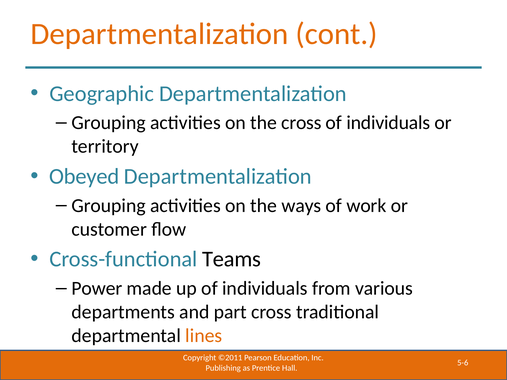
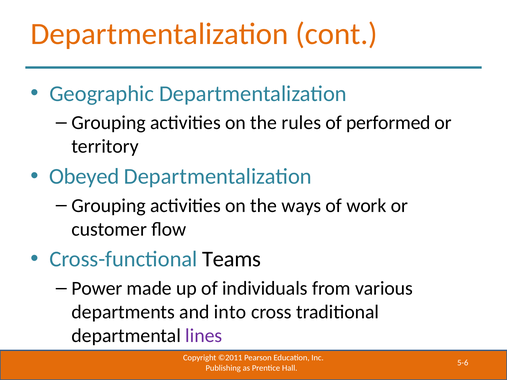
the cross: cross -> rules
individuals at (388, 123): individuals -> performed
part: part -> into
lines colour: orange -> purple
